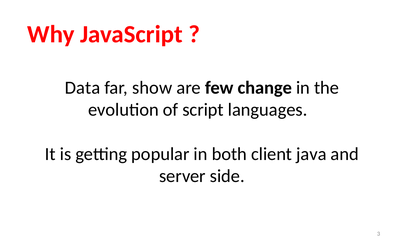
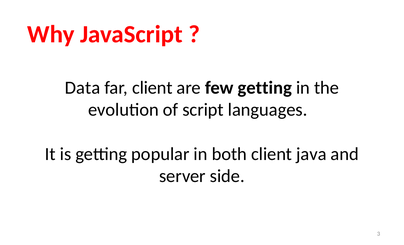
far show: show -> client
few change: change -> getting
